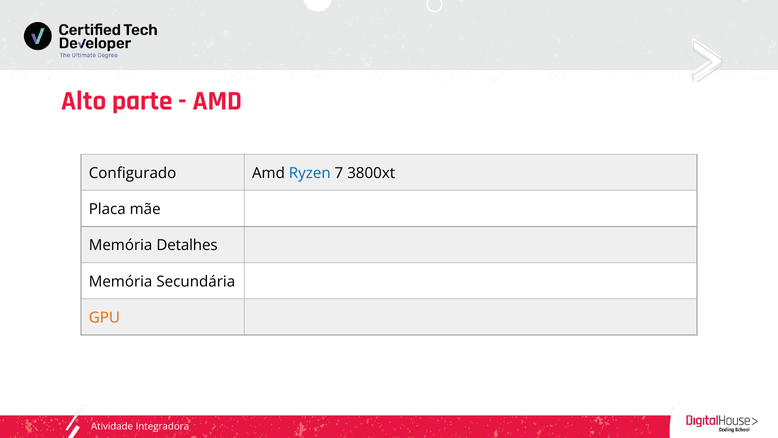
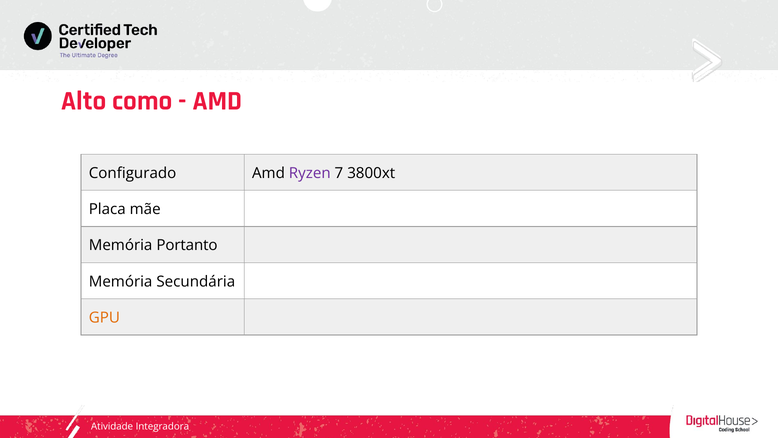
parte: parte -> como
Ryzen colour: blue -> purple
Detalhes: Detalhes -> Portanto
